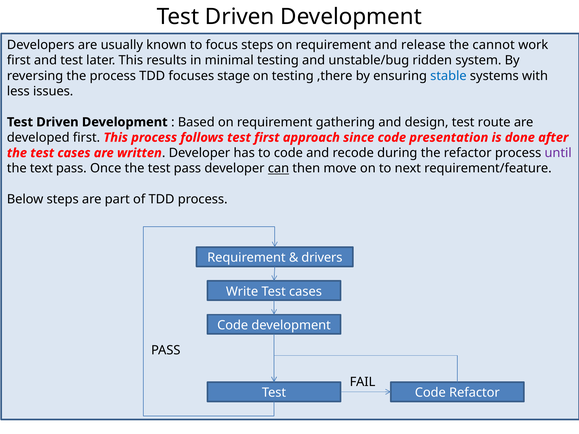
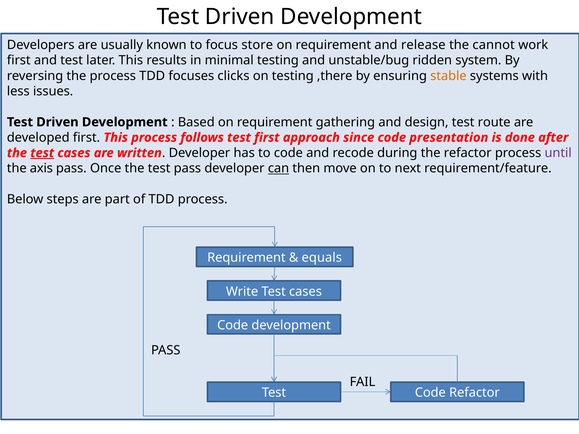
focus steps: steps -> store
stage: stage -> clicks
stable colour: blue -> orange
test at (42, 153) underline: none -> present
text: text -> axis
drivers: drivers -> equals
